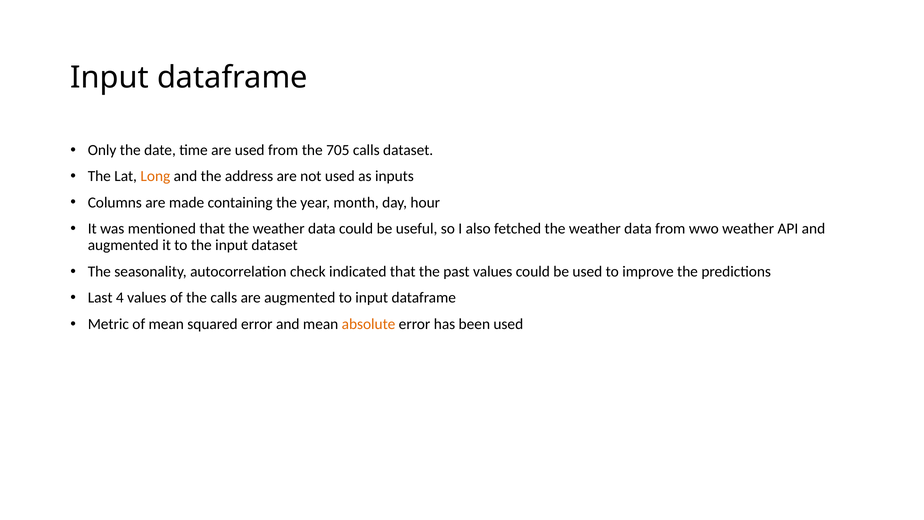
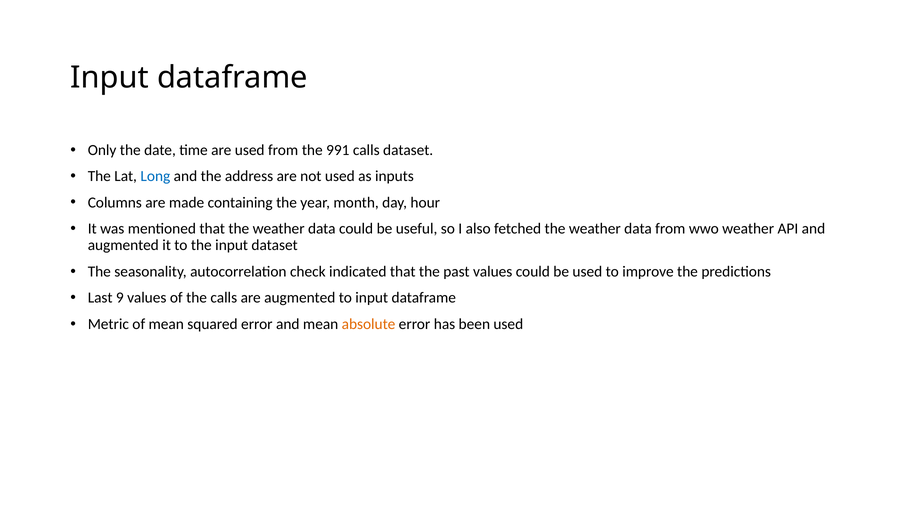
705: 705 -> 991
Long colour: orange -> blue
4: 4 -> 9
